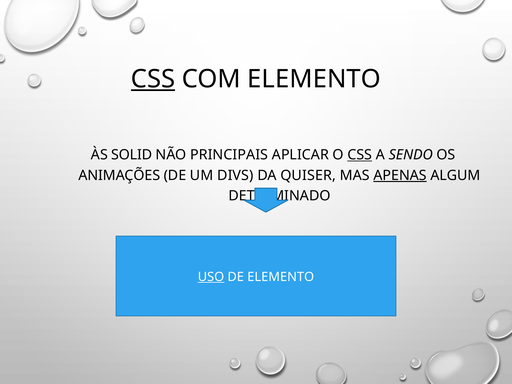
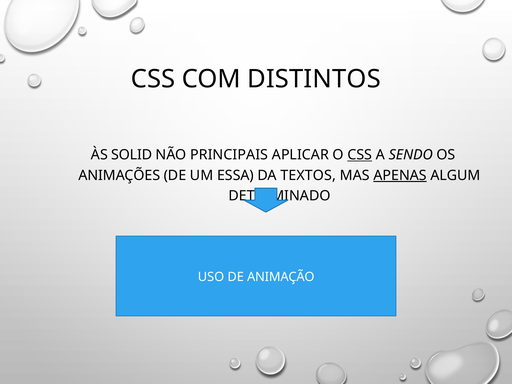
CSS at (153, 79) underline: present -> none
COM ELEMENTO: ELEMENTO -> DISTINTOS
DIVS: DIVS -> ESSA
QUISER: QUISER -> TEXTOS
USO underline: present -> none
DE ELEMENTO: ELEMENTO -> ANIMAÇÃO
